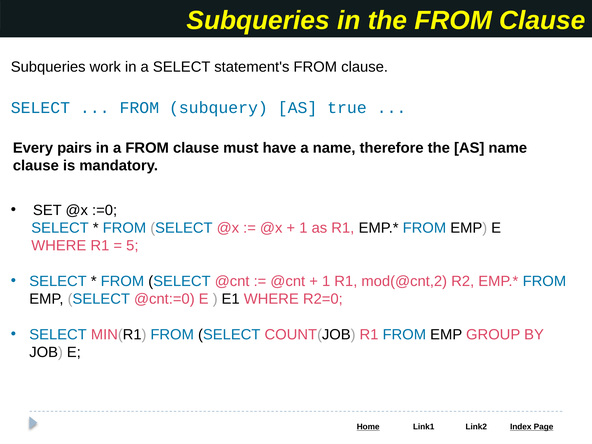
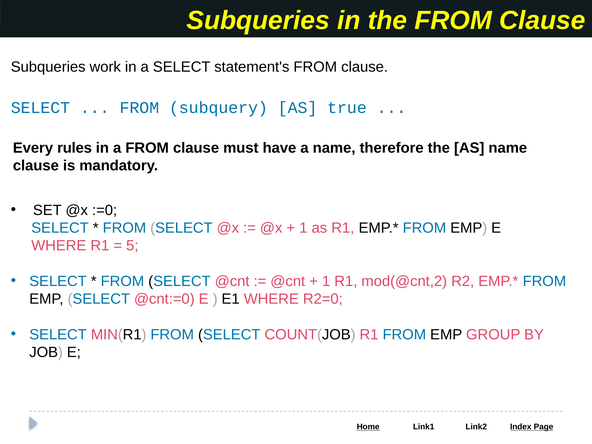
pairs: pairs -> rules
